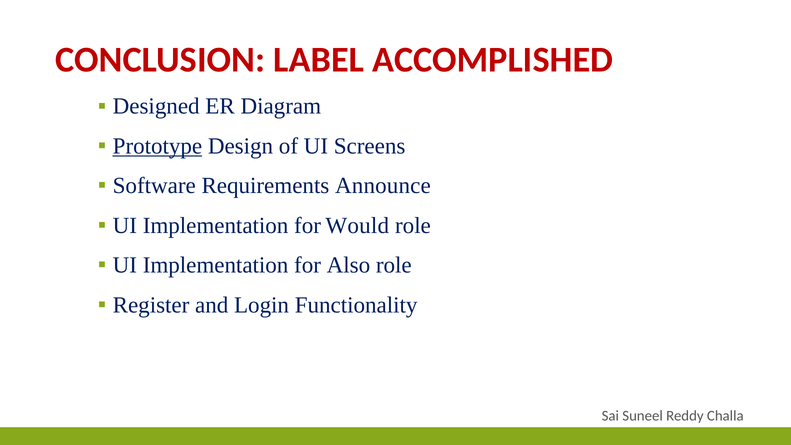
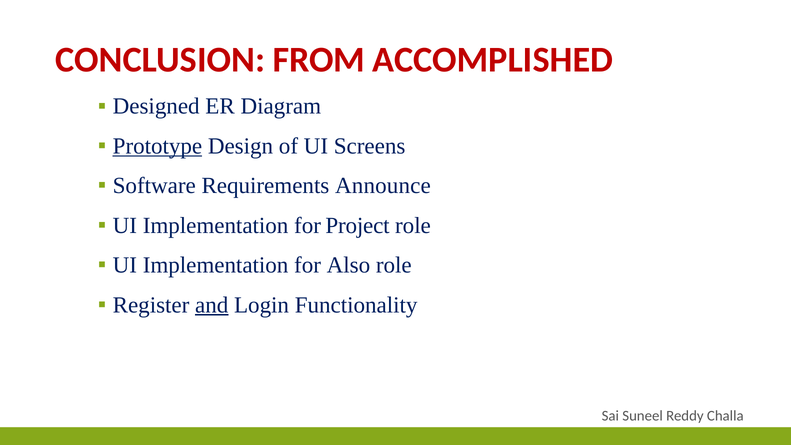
LABEL: LABEL -> FROM
Would: Would -> Project
and underline: none -> present
